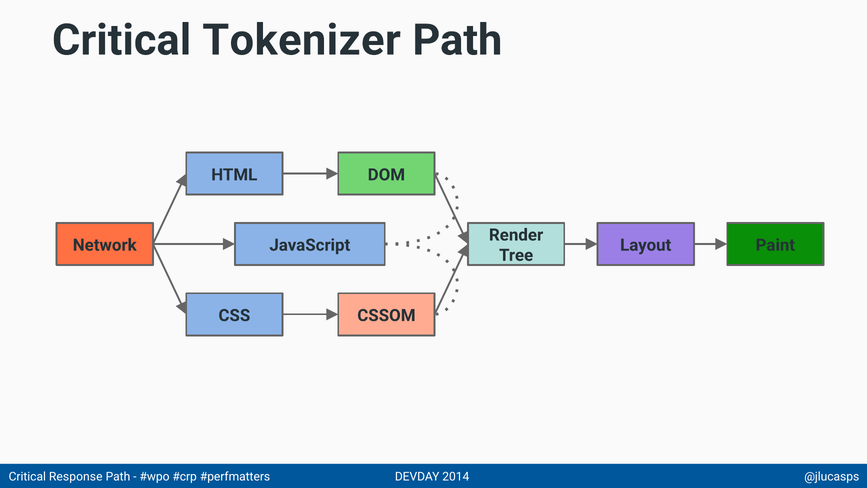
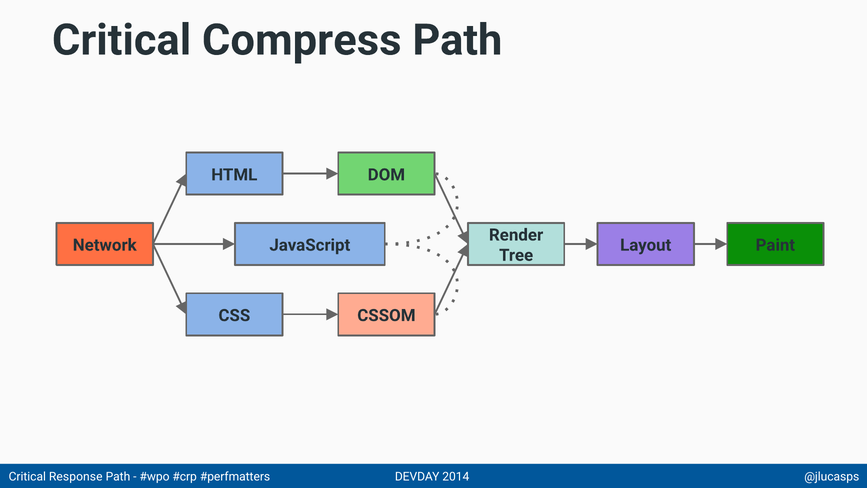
Tokenizer: Tokenizer -> Compress
